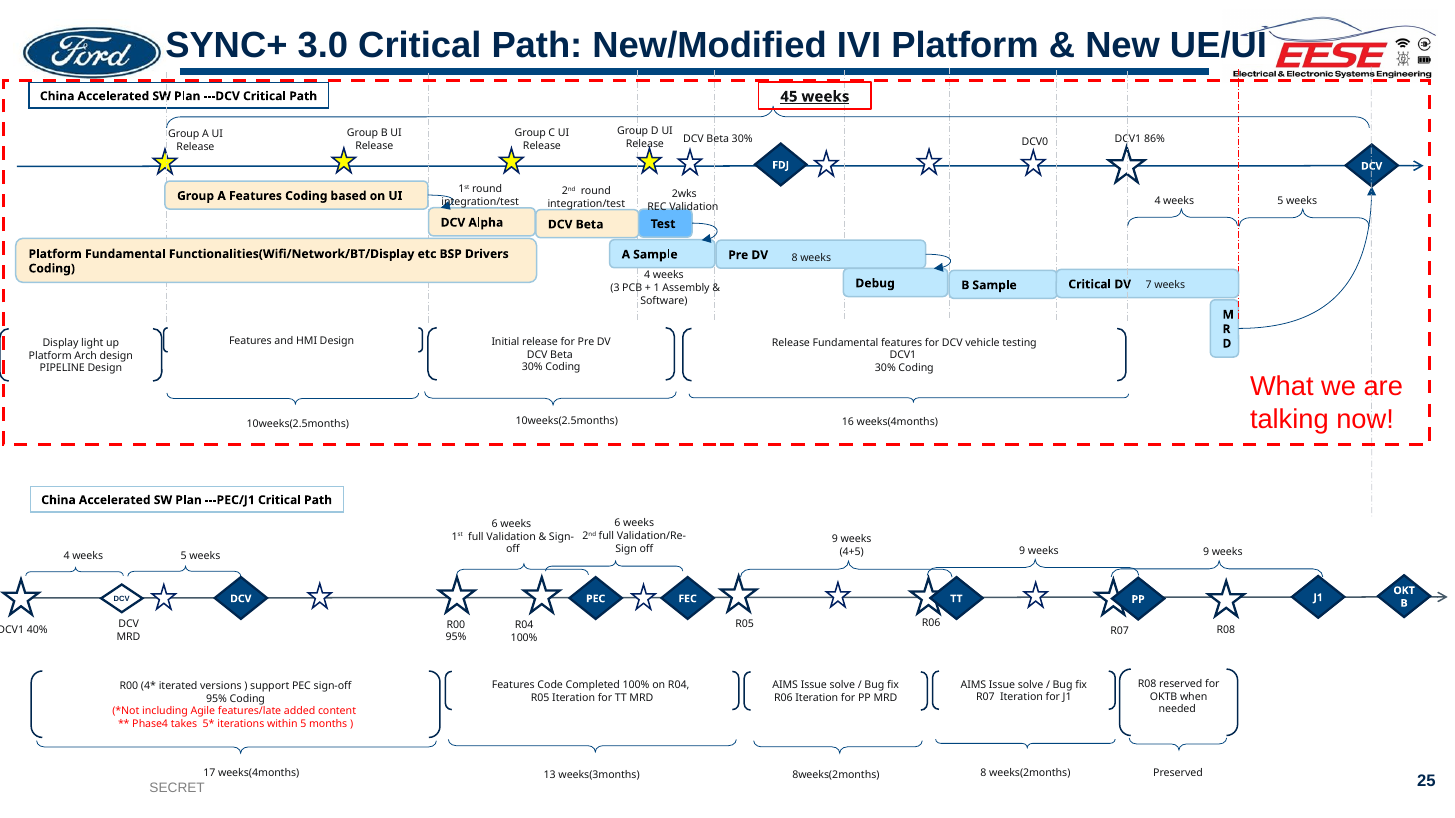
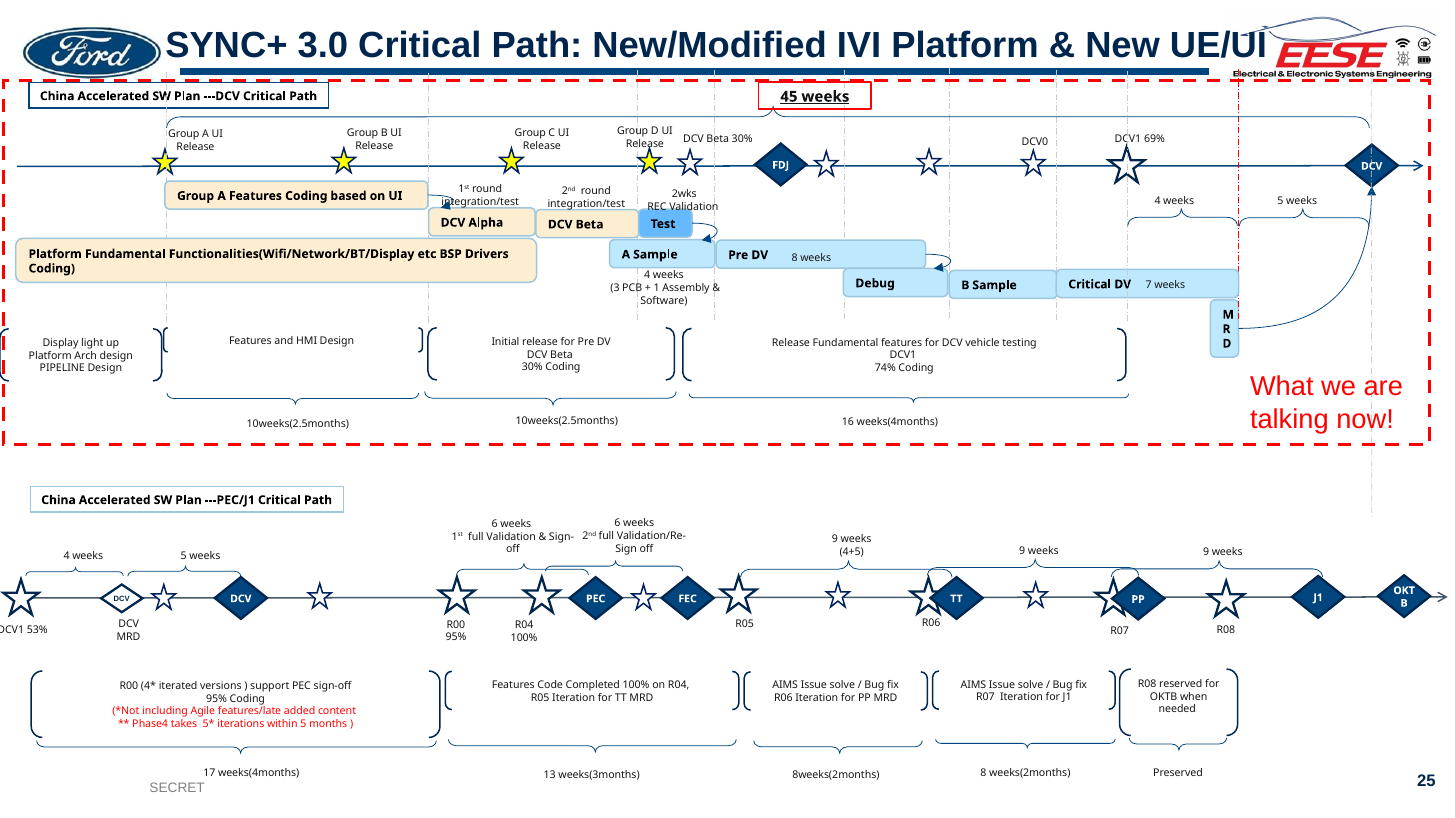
86%: 86% -> 69%
30% at (885, 368): 30% -> 74%
40%: 40% -> 53%
